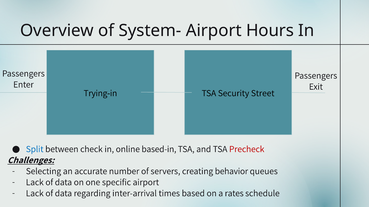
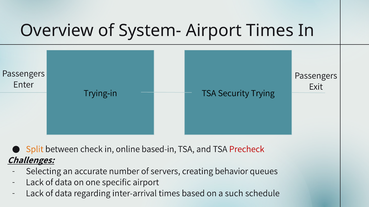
Airport Hours: Hours -> Times
Street: Street -> Trying
Split colour: blue -> orange
rates: rates -> such
